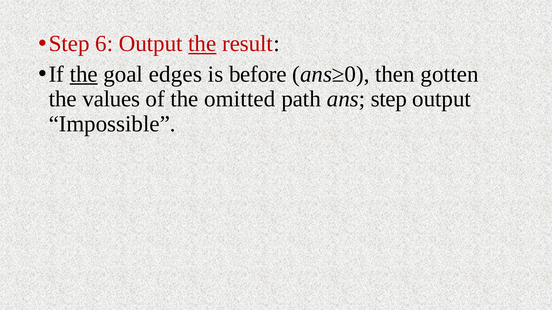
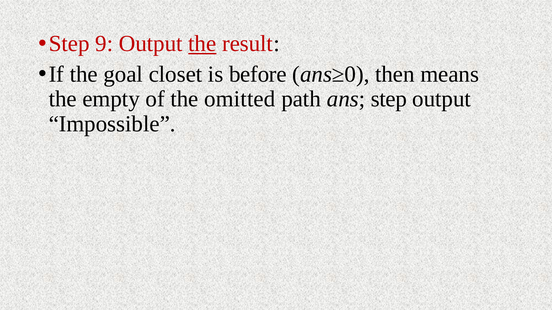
6: 6 -> 9
the at (84, 74) underline: present -> none
edges: edges -> closet
gotten: gotten -> means
values: values -> empty
